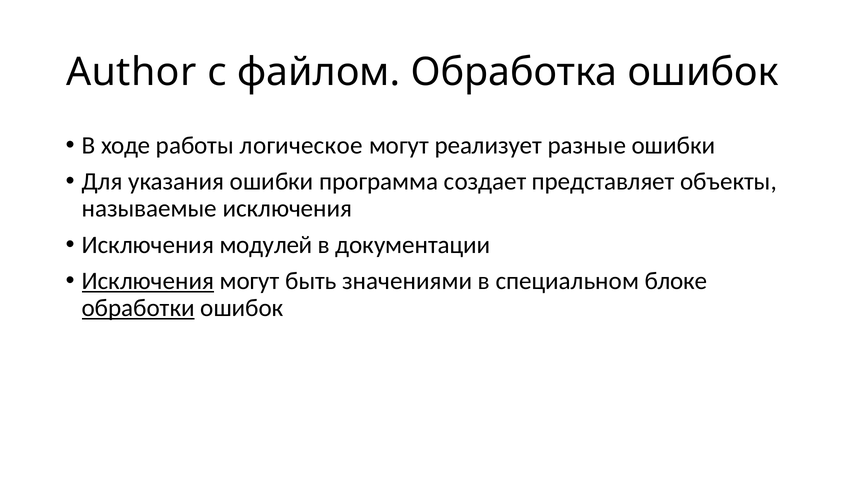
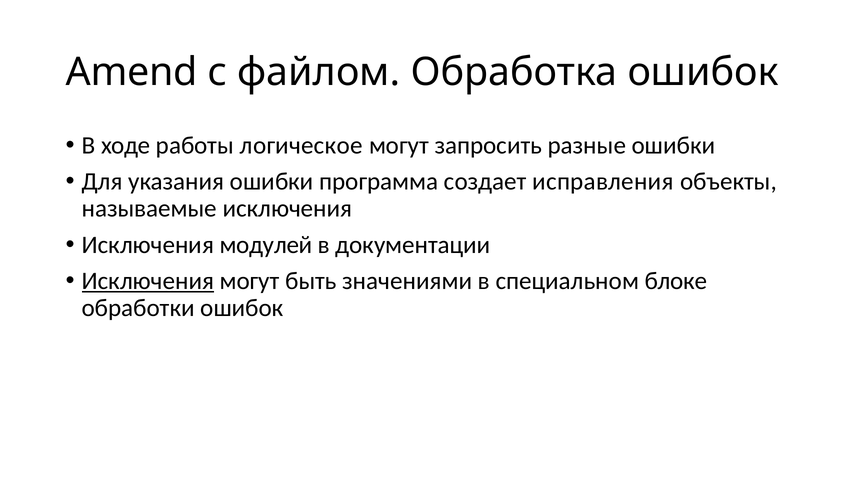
Author: Author -> Amend
реализует: реализует -> запросить
представляет: представляет -> исправления
обработки underline: present -> none
